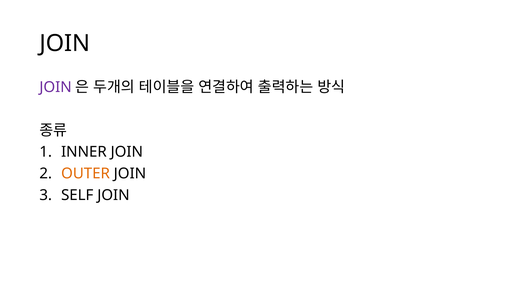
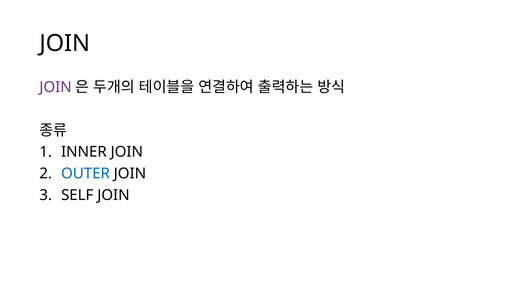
OUTER colour: orange -> blue
